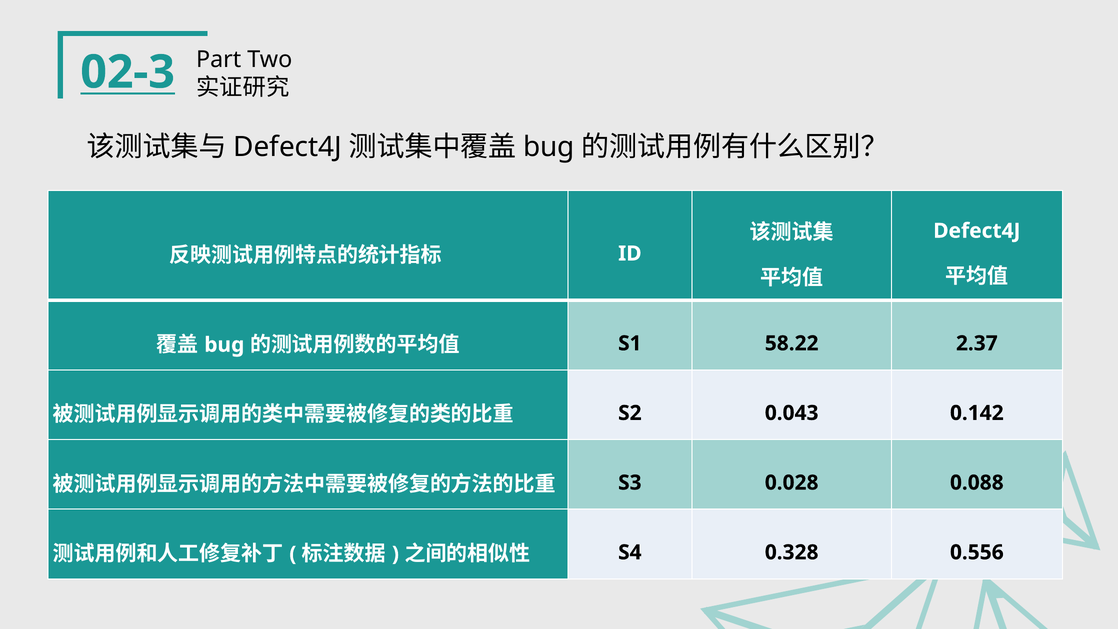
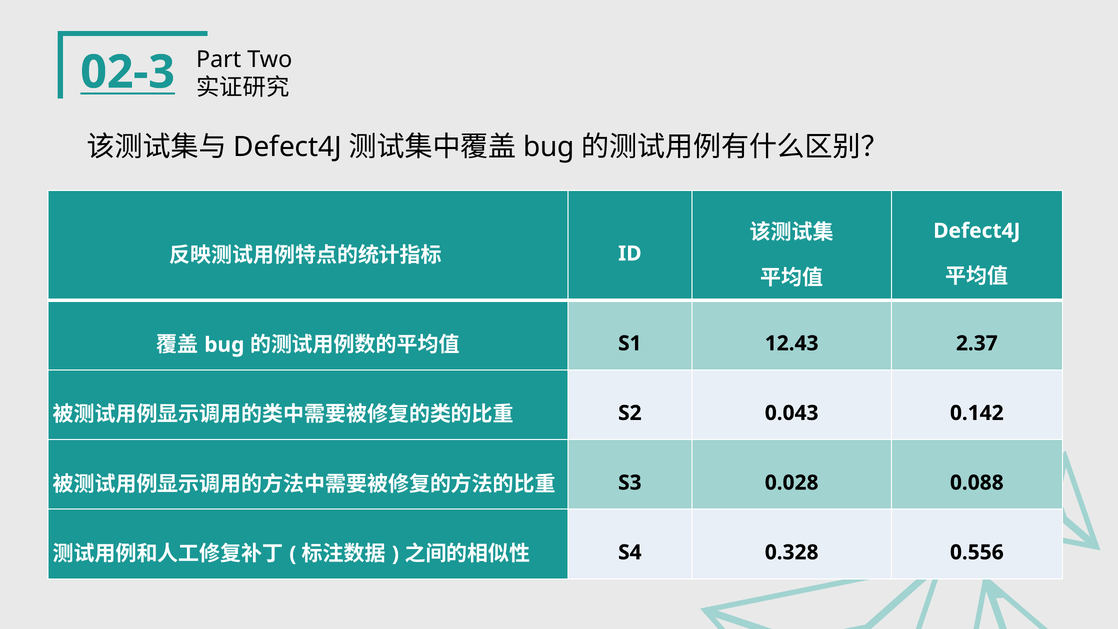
58.22: 58.22 -> 12.43
